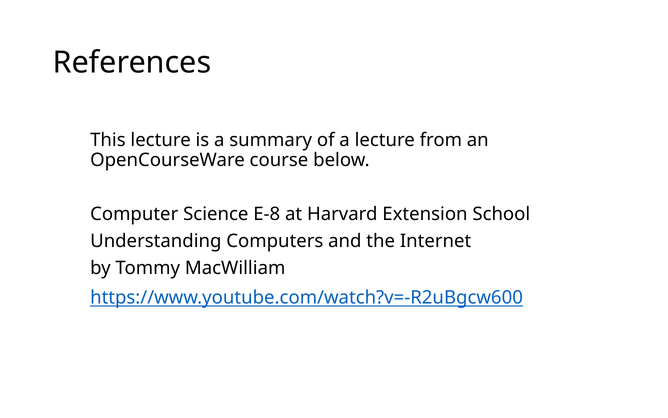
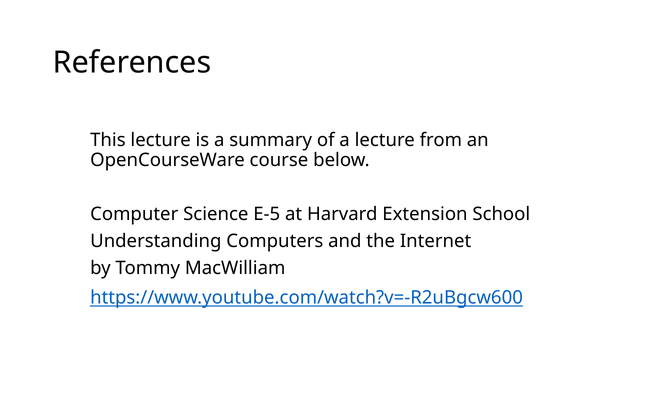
E-8: E-8 -> E-5
